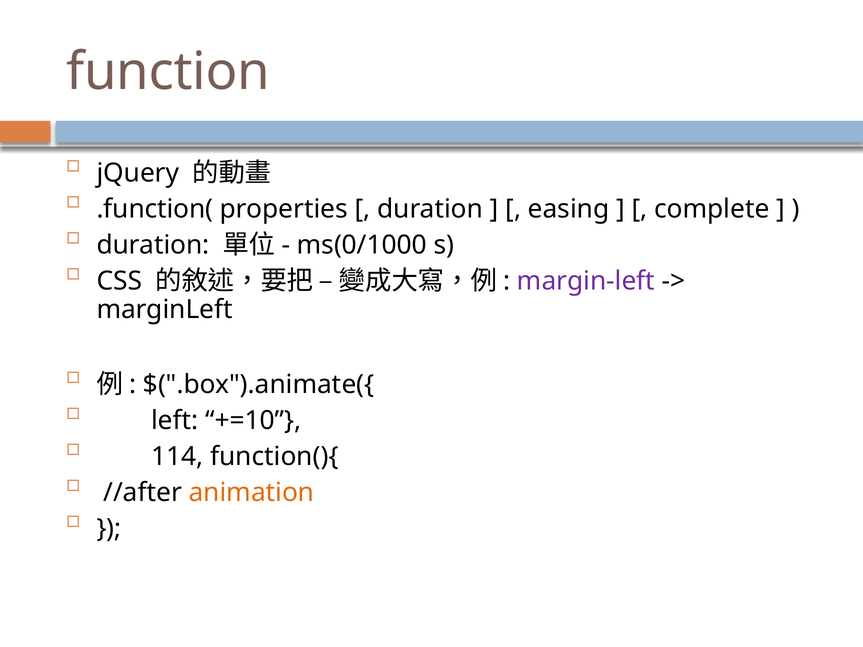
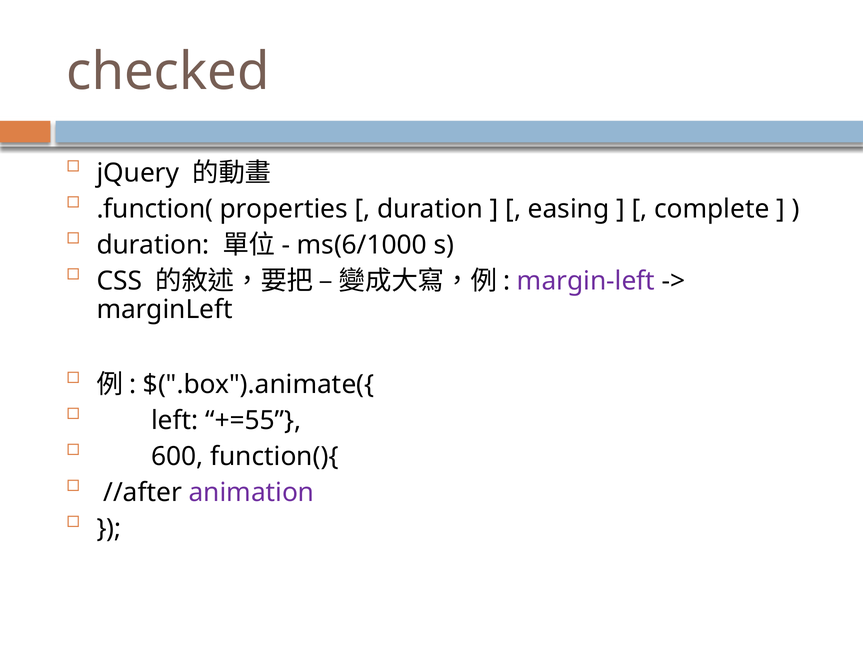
function: function -> checked
ms(0/1000: ms(0/1000 -> ms(6/1000
+=10: +=10 -> +=55
114: 114 -> 600
animation colour: orange -> purple
